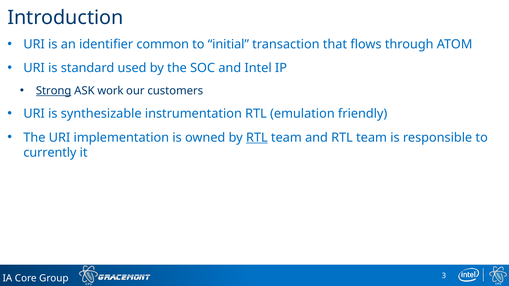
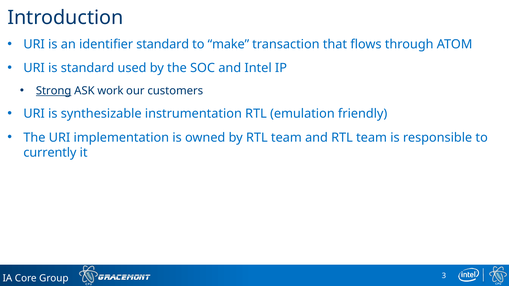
identifier common: common -> standard
initial: initial -> make
RTL at (257, 138) underline: present -> none
